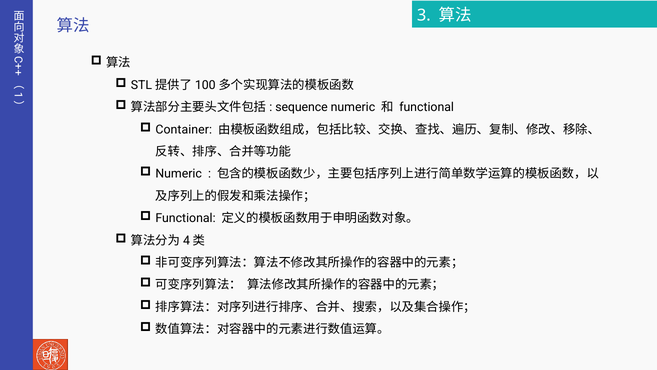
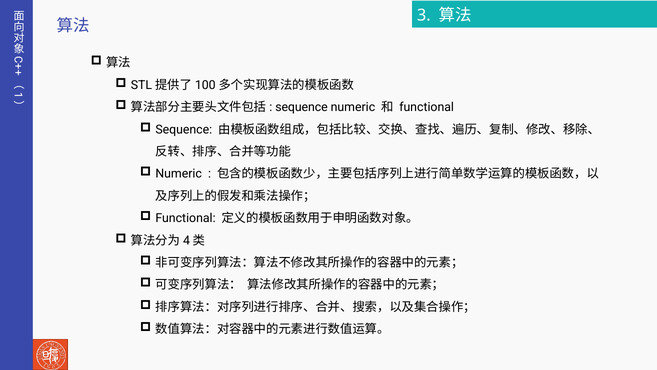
Container at (184, 129): Container -> Sequence
